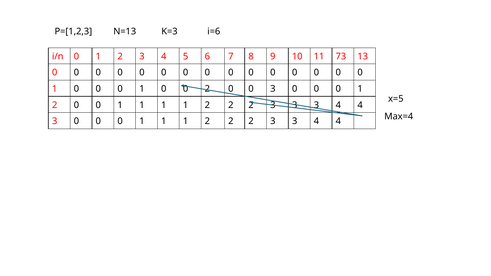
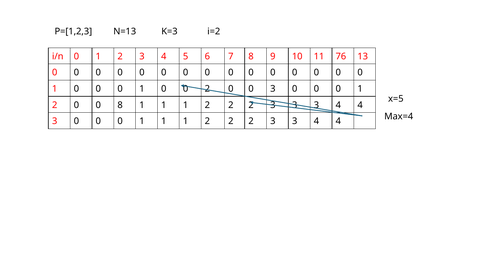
i=6: i=6 -> i=2
73: 73 -> 76
2 0 0 1: 1 -> 8
